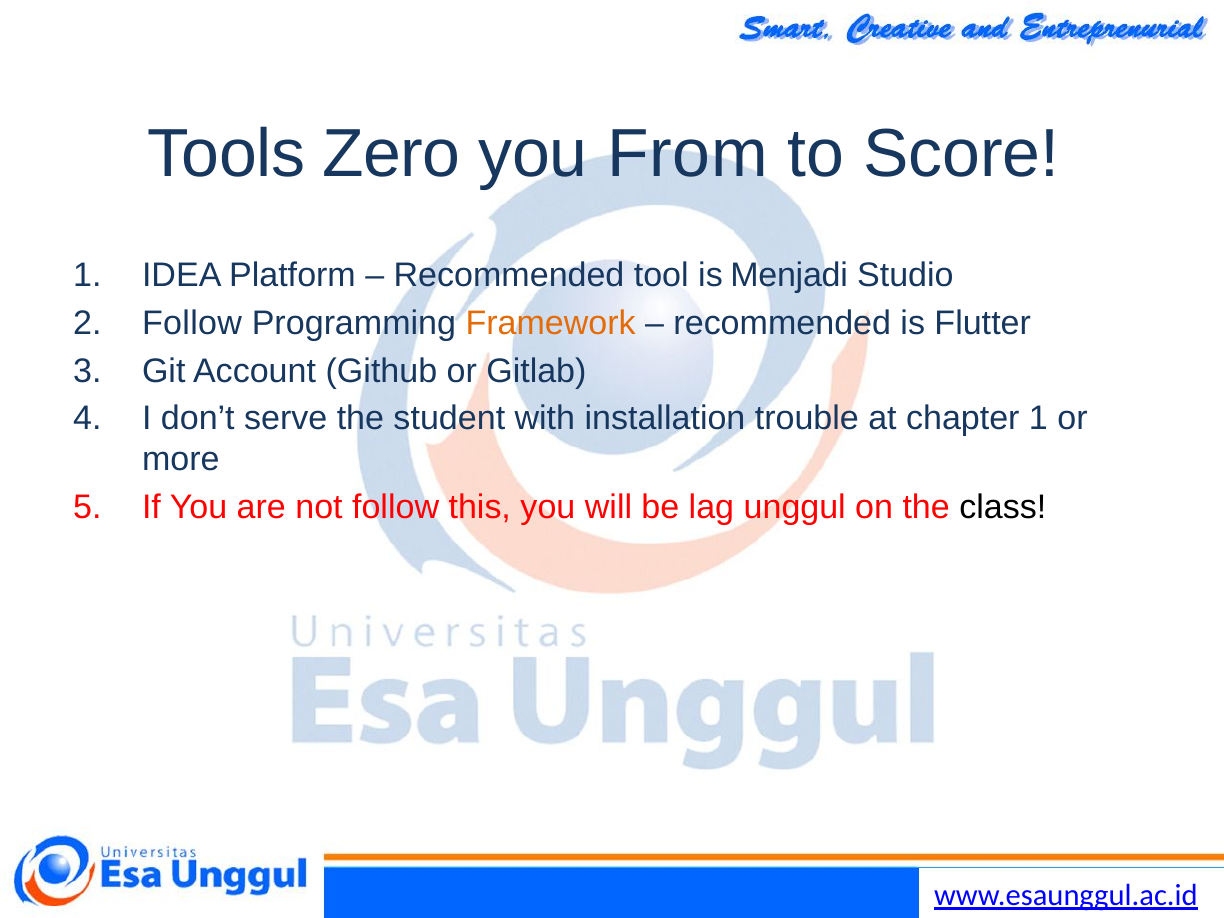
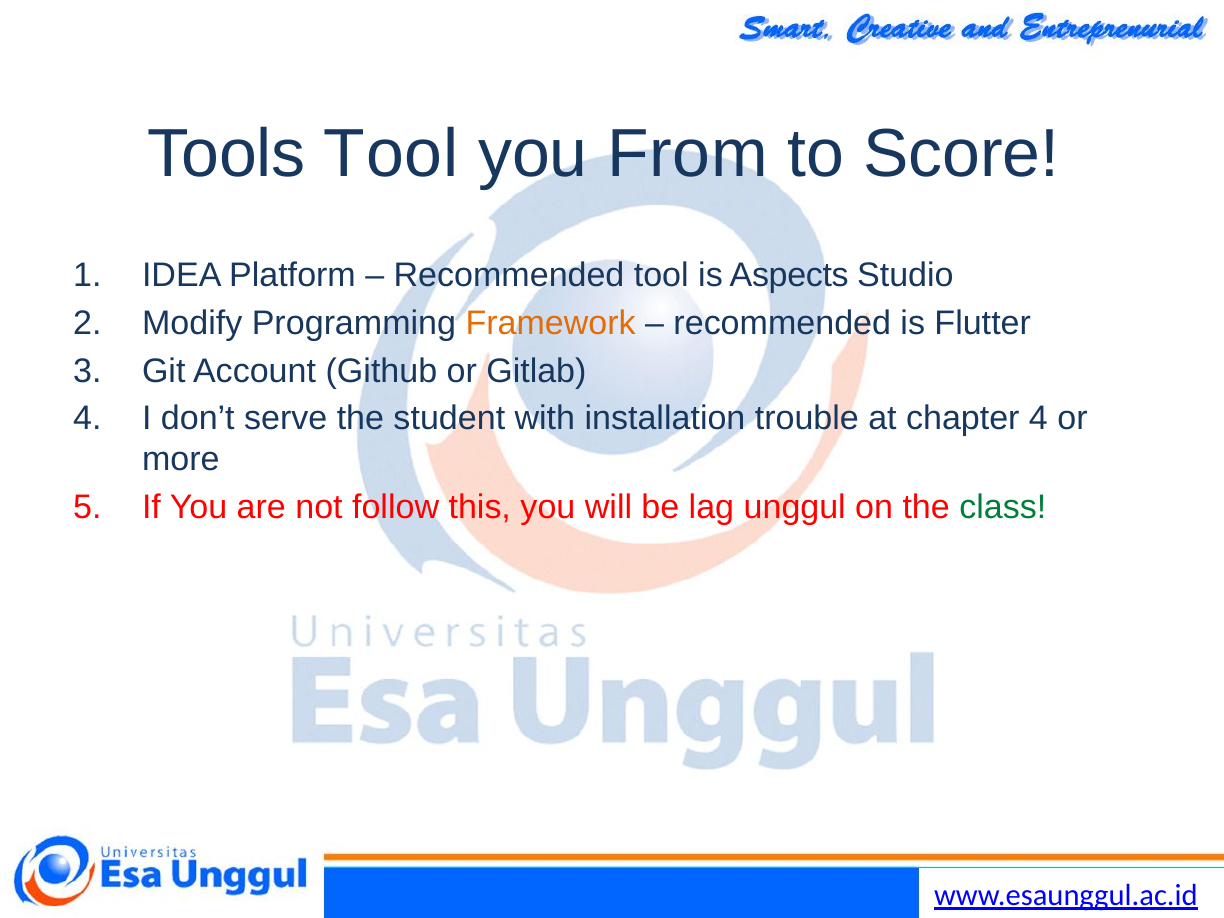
Tools Zero: Zero -> Tool
Menjadi: Menjadi -> Aspects
Follow at (192, 323): Follow -> Modify
chapter 1: 1 -> 4
class colour: black -> green
